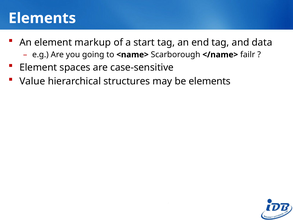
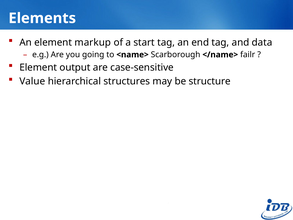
spaces: spaces -> output
be elements: elements -> structure
